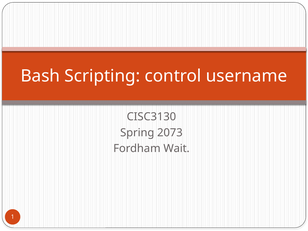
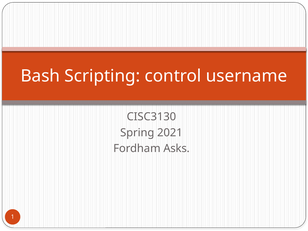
2073: 2073 -> 2021
Wait: Wait -> Asks
